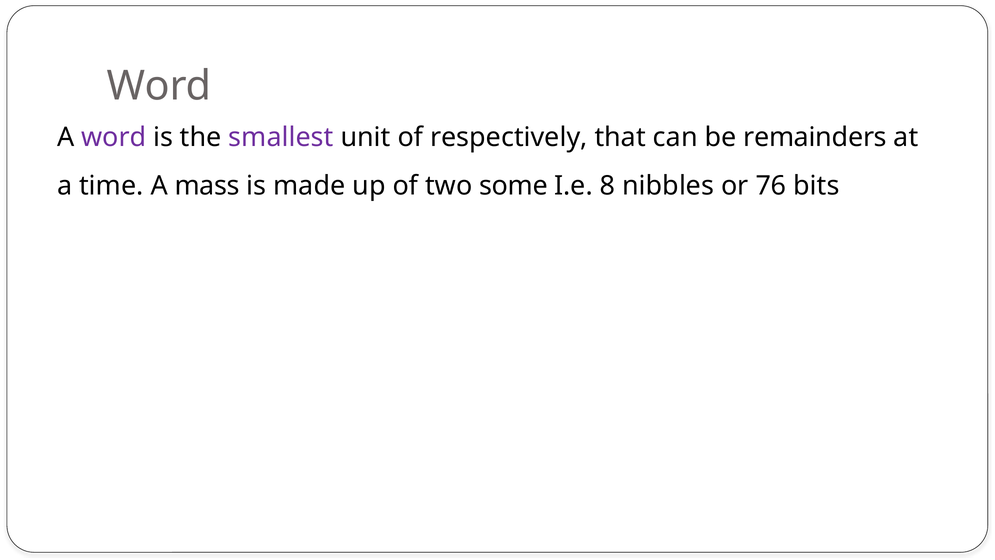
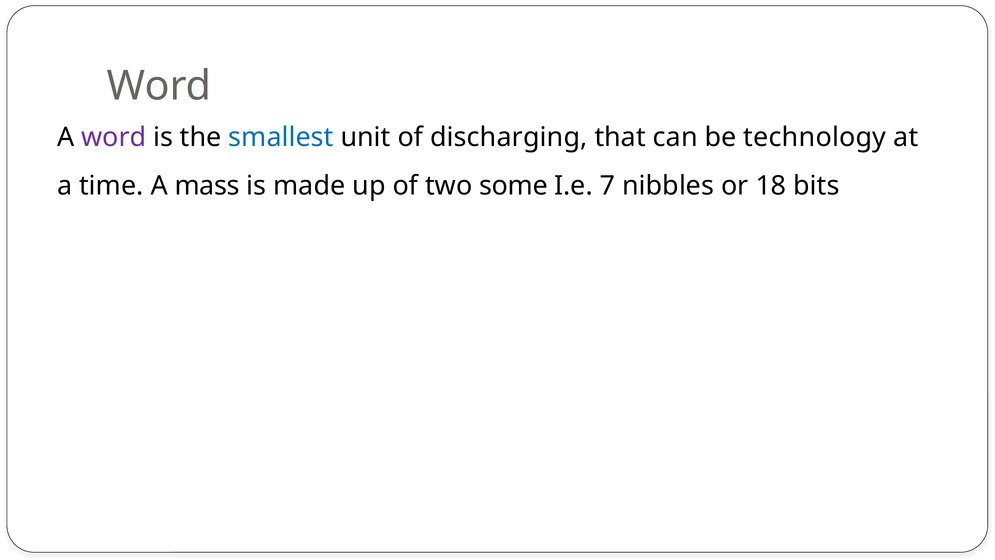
smallest colour: purple -> blue
respectively: respectively -> discharging
remainders: remainders -> technology
8: 8 -> 7
76: 76 -> 18
